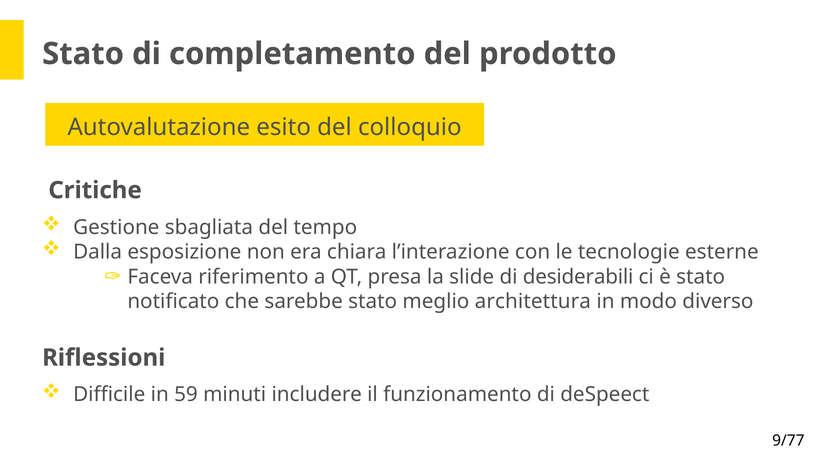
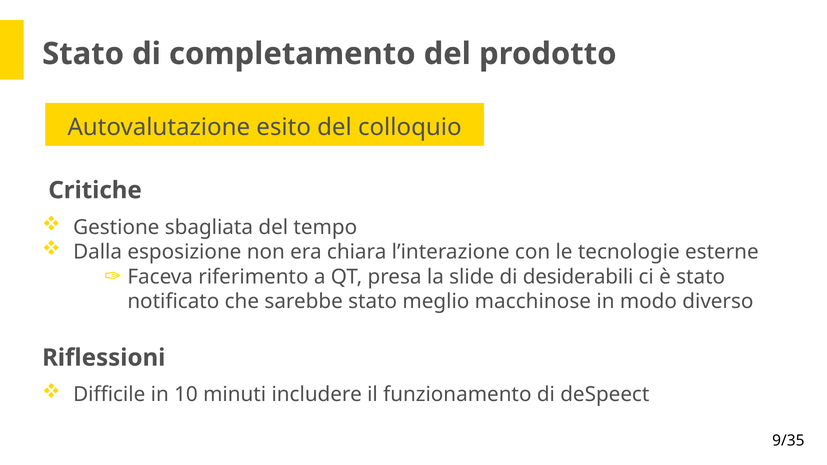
architettura: architettura -> macchinose
59: 59 -> 10
9/77: 9/77 -> 9/35
